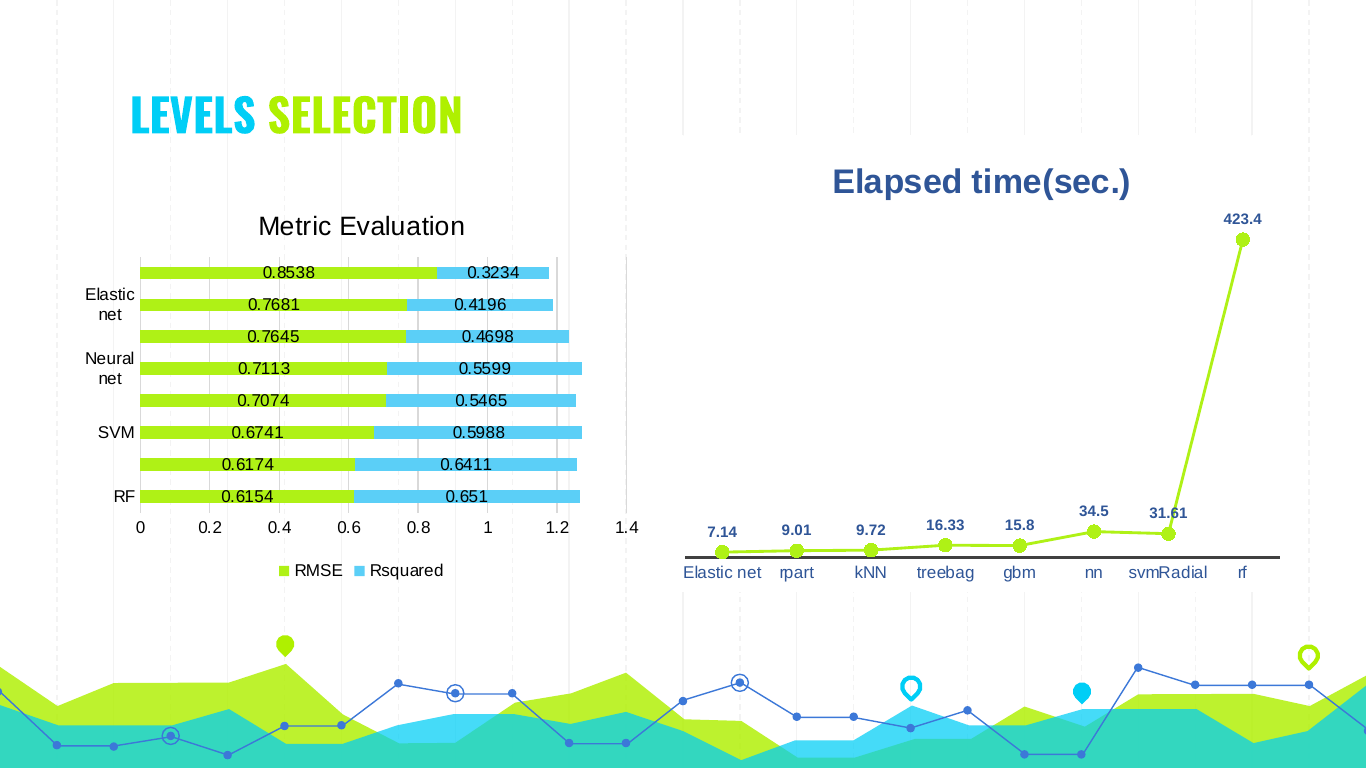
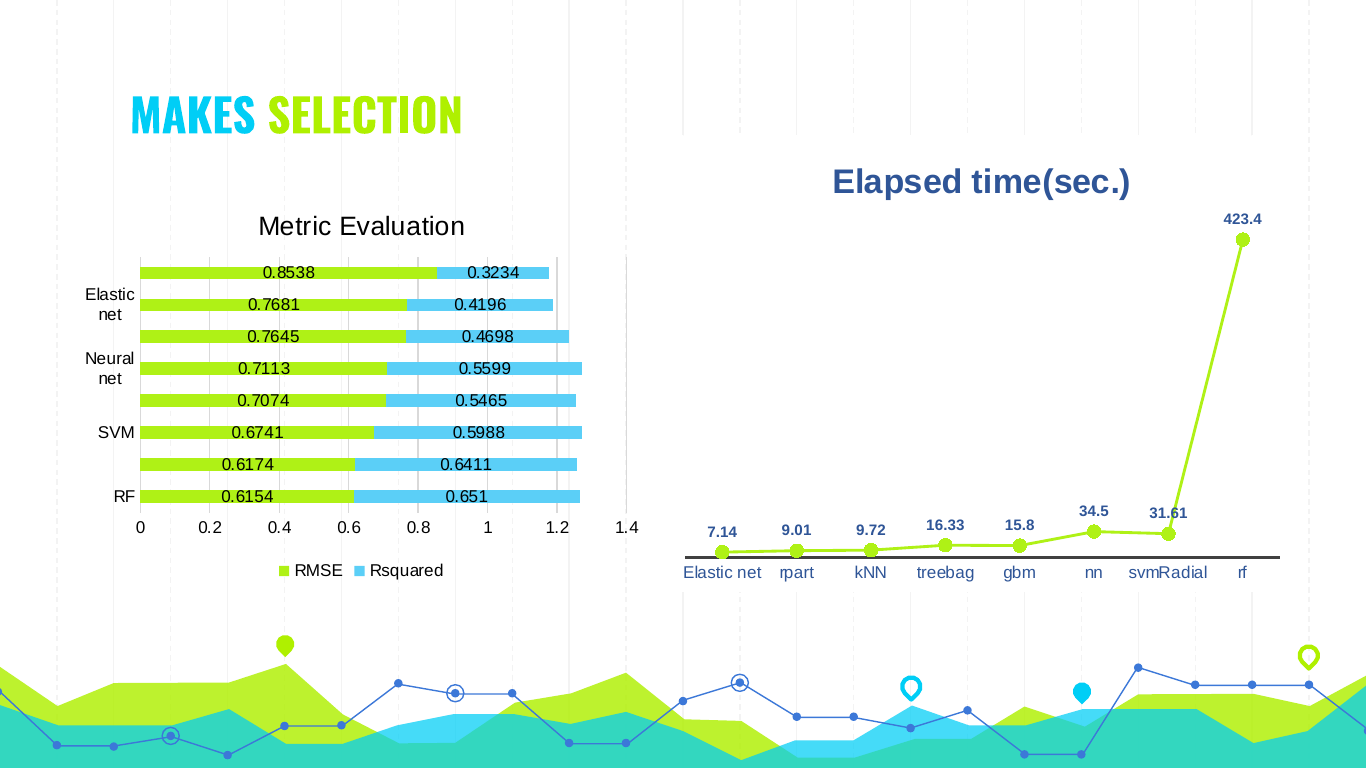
LEVELS: LEVELS -> MAKES
